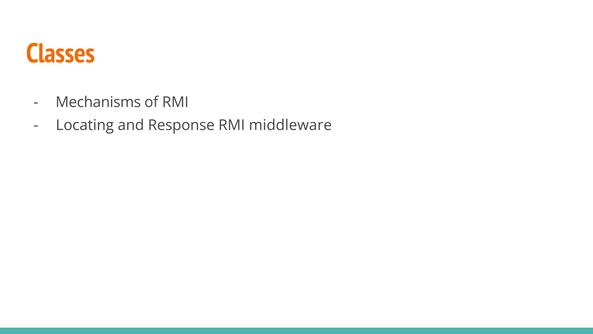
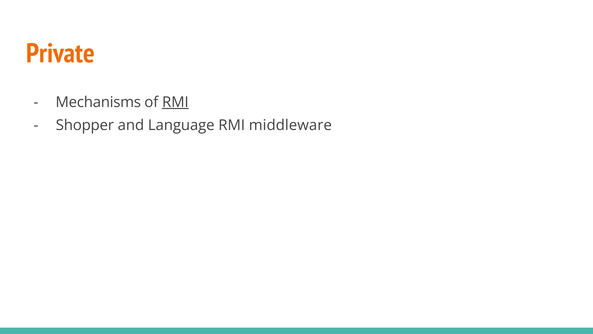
Classes: Classes -> Private
RMI at (175, 102) underline: none -> present
Locating: Locating -> Shopper
Response: Response -> Language
